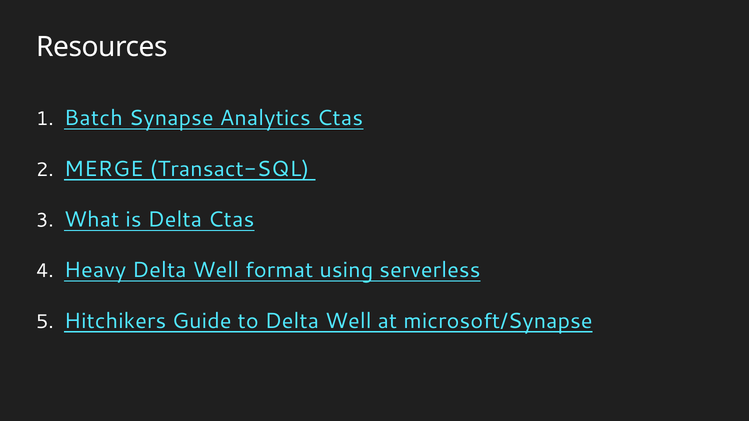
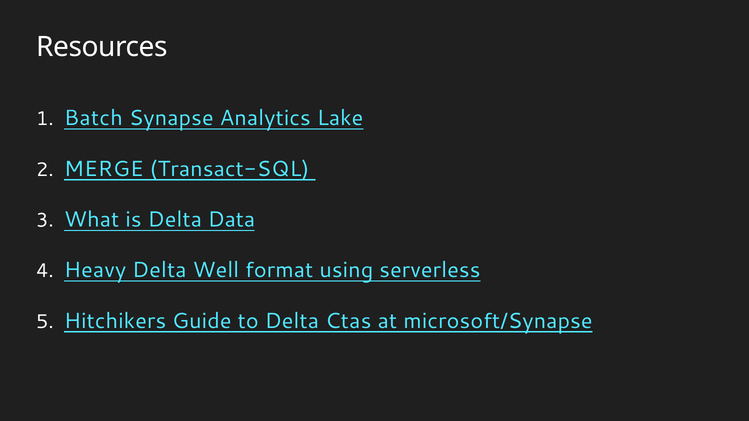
Analytics Ctas: Ctas -> Lake
Delta Ctas: Ctas -> Data
to Delta Well: Well -> Ctas
